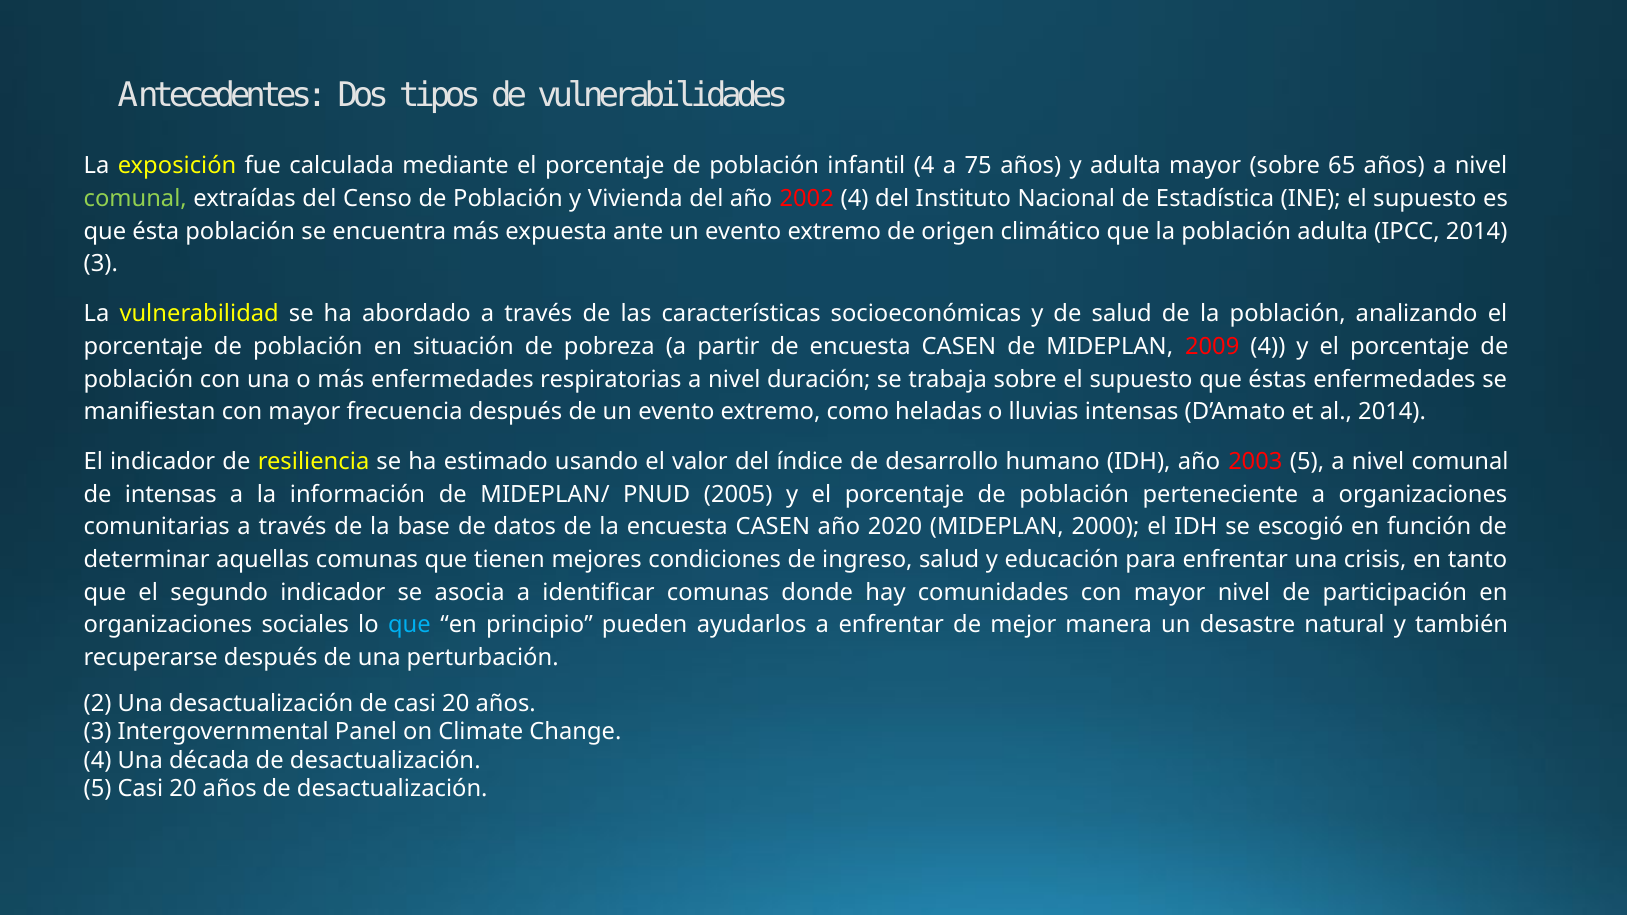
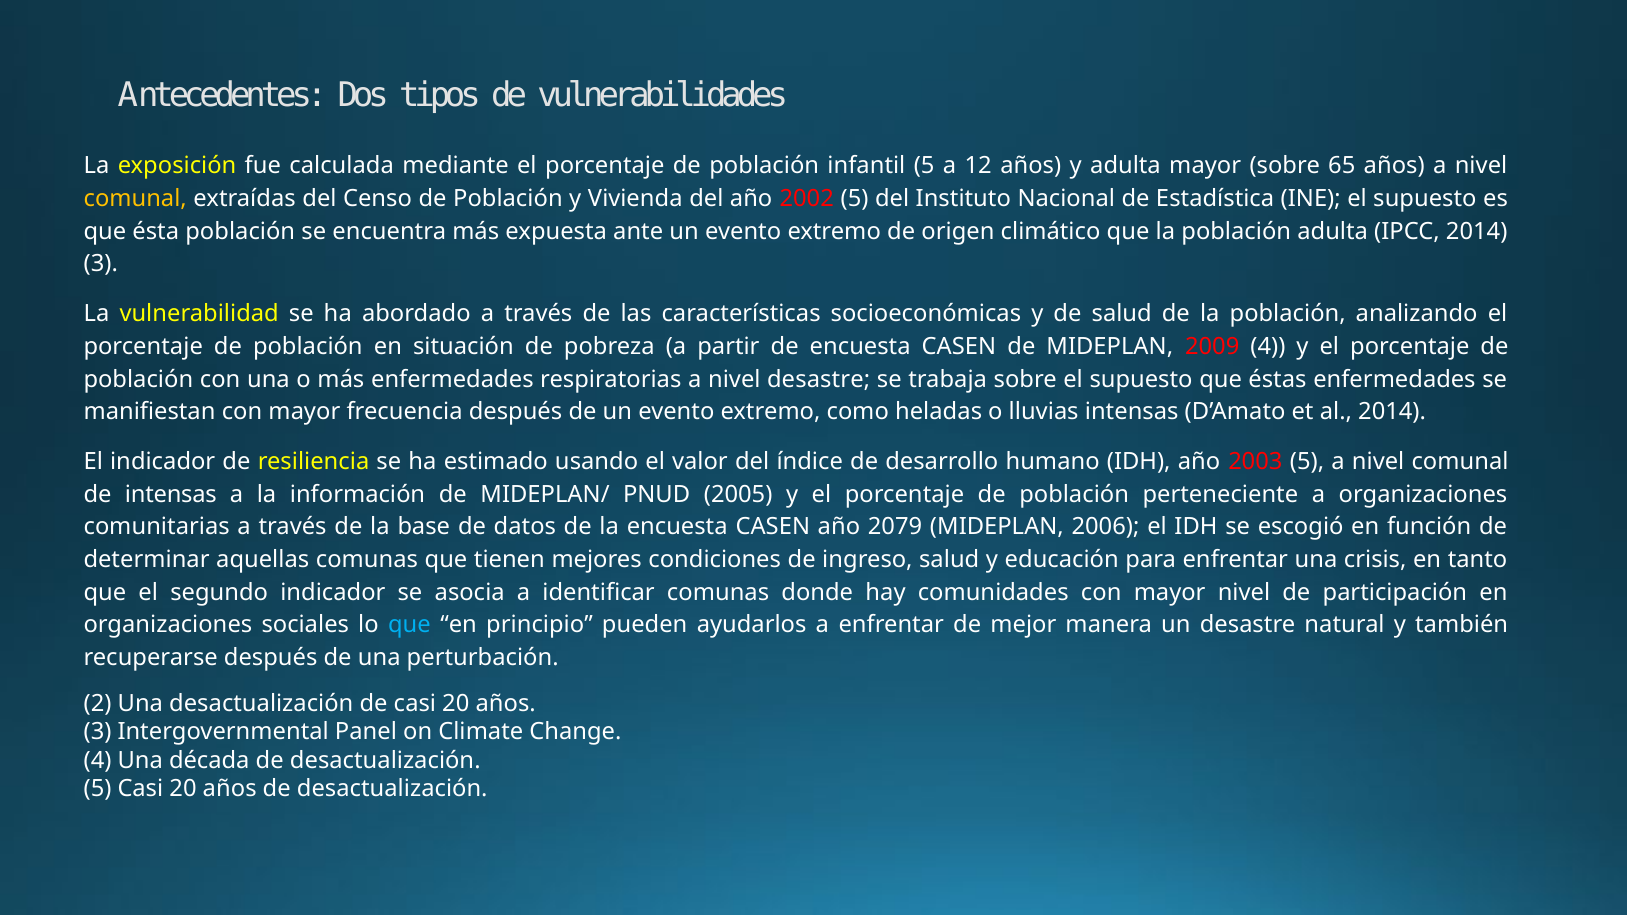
infantil 4: 4 -> 5
75: 75 -> 12
comunal at (135, 199) colour: light green -> yellow
2002 4: 4 -> 5
nivel duración: duración -> desastre
2020: 2020 -> 2079
2000: 2000 -> 2006
